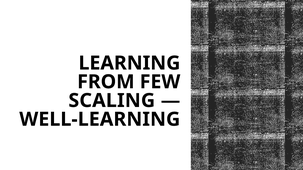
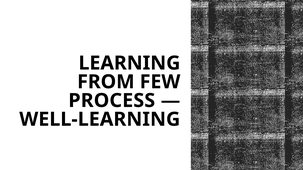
SCALING: SCALING -> PROCESS
